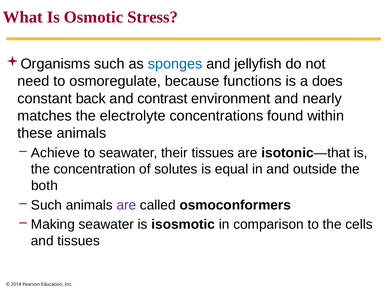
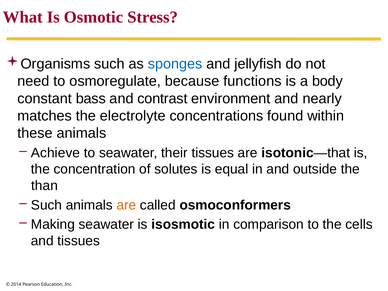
does: does -> body
back: back -> bass
both: both -> than
are at (126, 205) colour: purple -> orange
